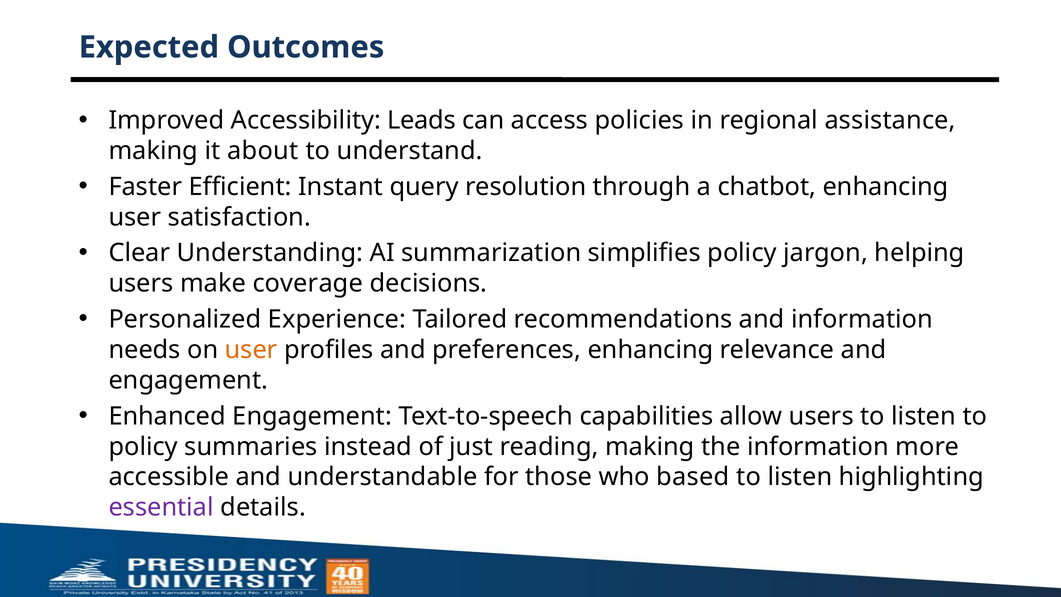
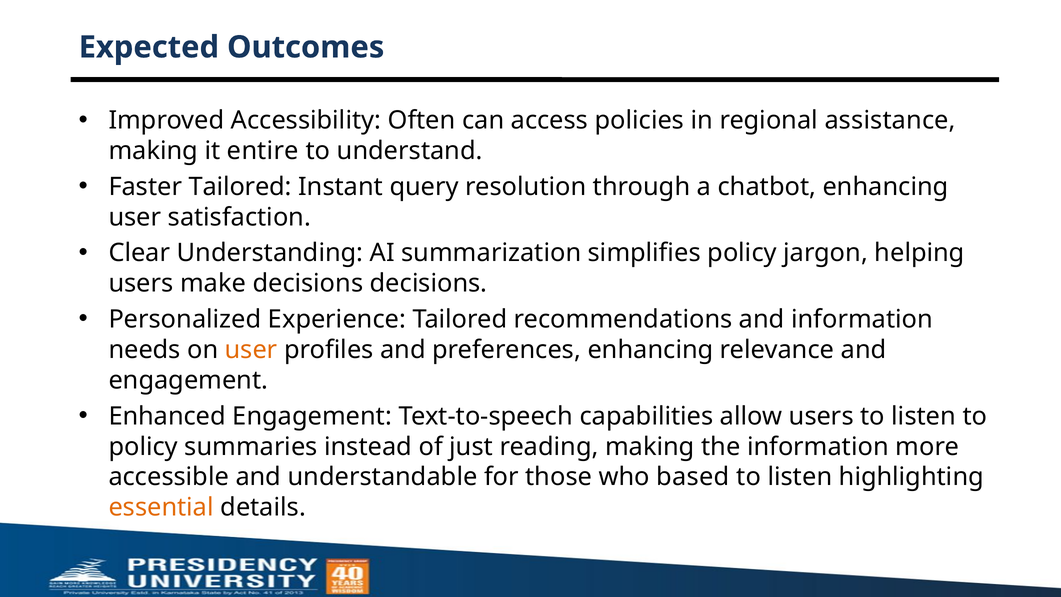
Leads: Leads -> Often
about: about -> entire
Faster Efficient: Efficient -> Tailored
make coverage: coverage -> decisions
essential colour: purple -> orange
